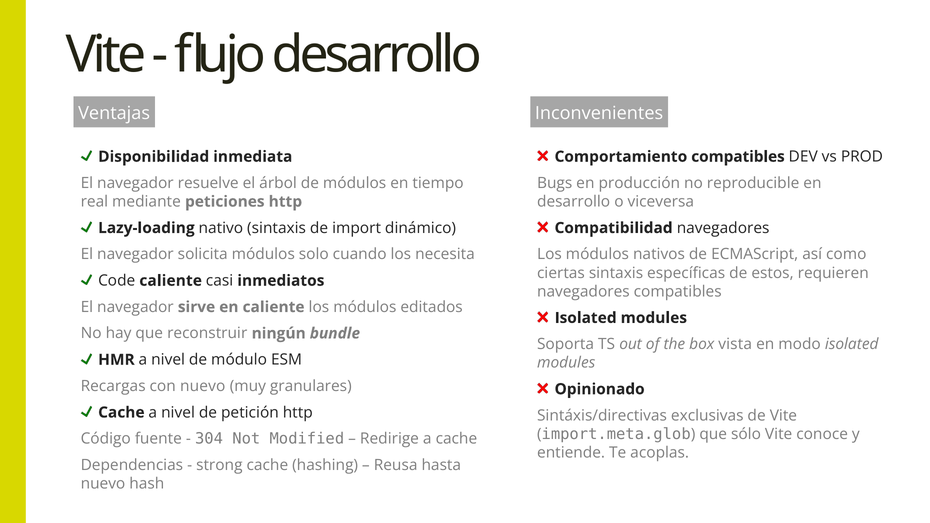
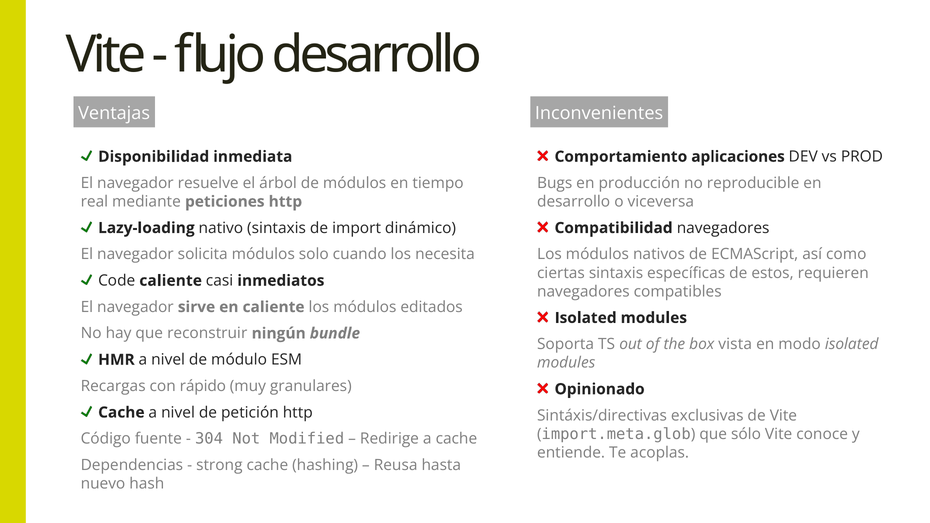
Comportamiento compatibles: compatibles -> aplicaciones
con nuevo: nuevo -> rápido
